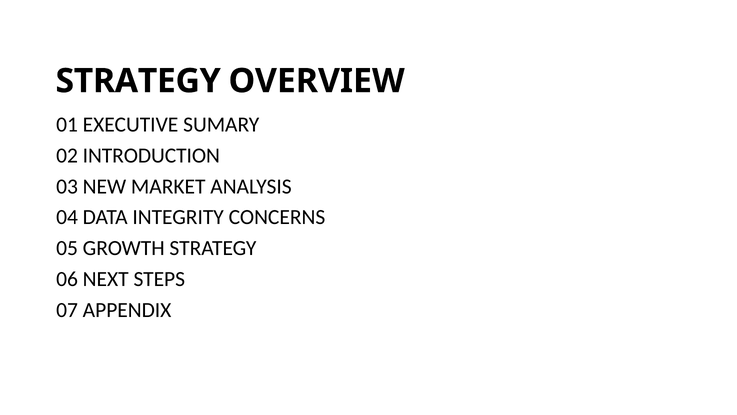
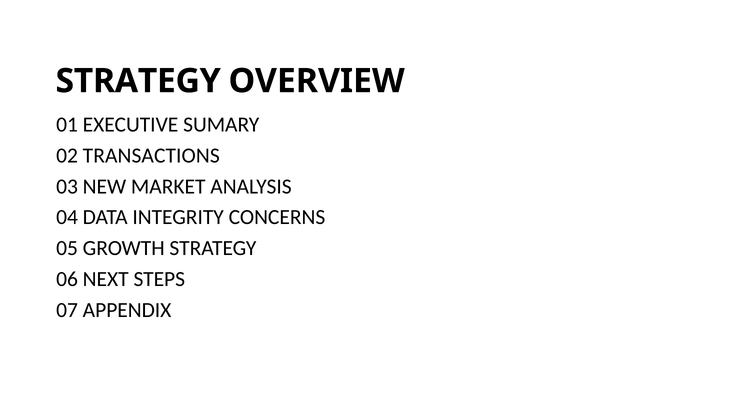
INTRODUCTION: INTRODUCTION -> TRANSACTIONS
